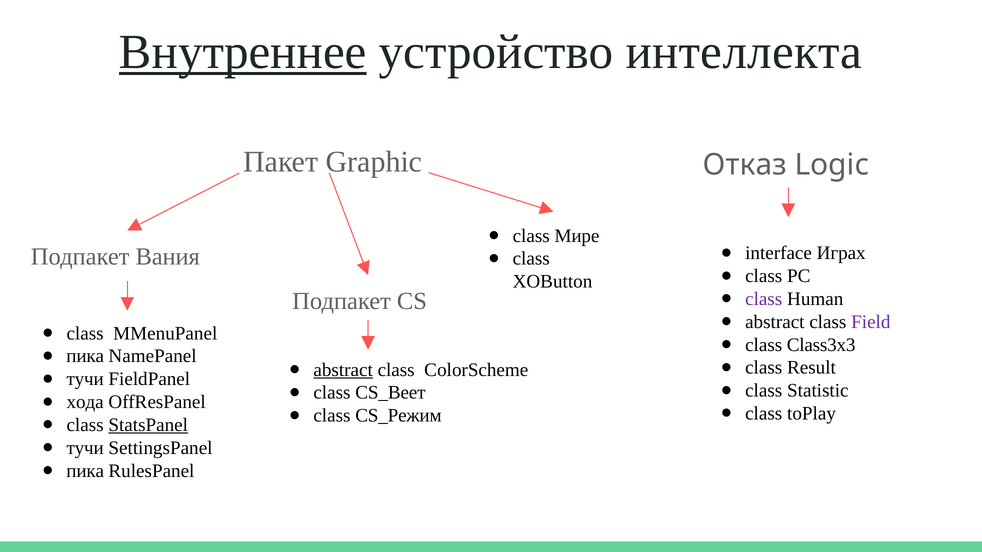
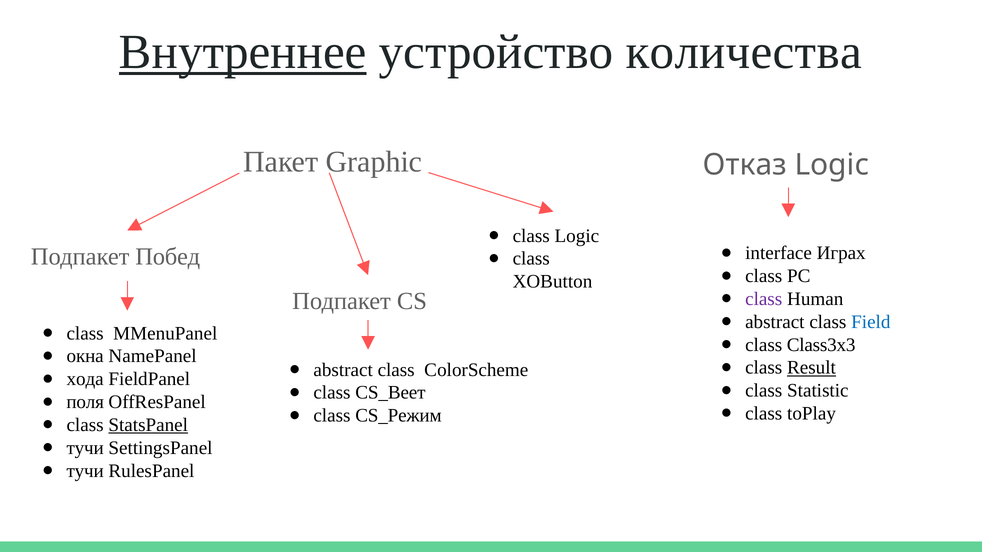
интеллекта: интеллекта -> количества
class Мире: Мире -> Logic
Вания: Вания -> Побед
Field colour: purple -> blue
пика at (85, 356): пика -> окна
Result underline: none -> present
abstract at (343, 370) underline: present -> none
тучи at (85, 379): тучи -> хода
хода: хода -> поля
пика at (85, 471): пика -> тучи
